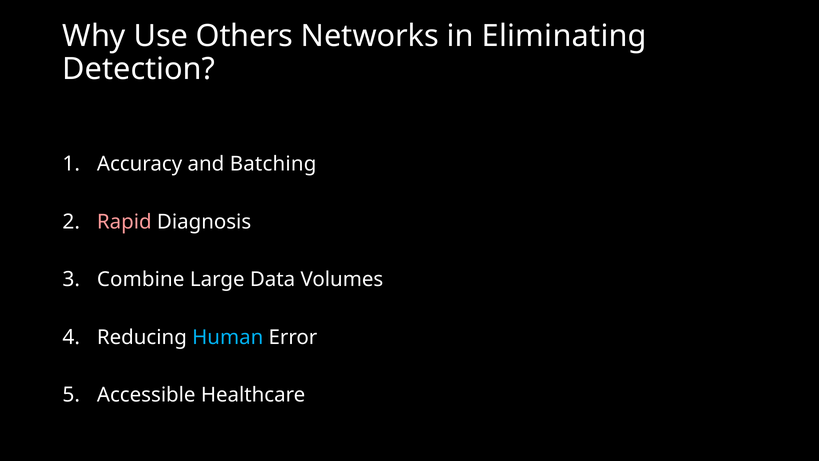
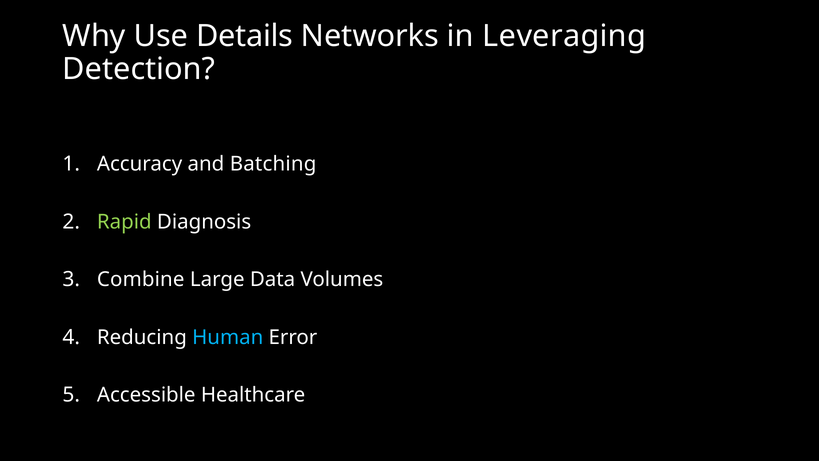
Others: Others -> Details
Eliminating: Eliminating -> Leveraging
Rapid colour: pink -> light green
